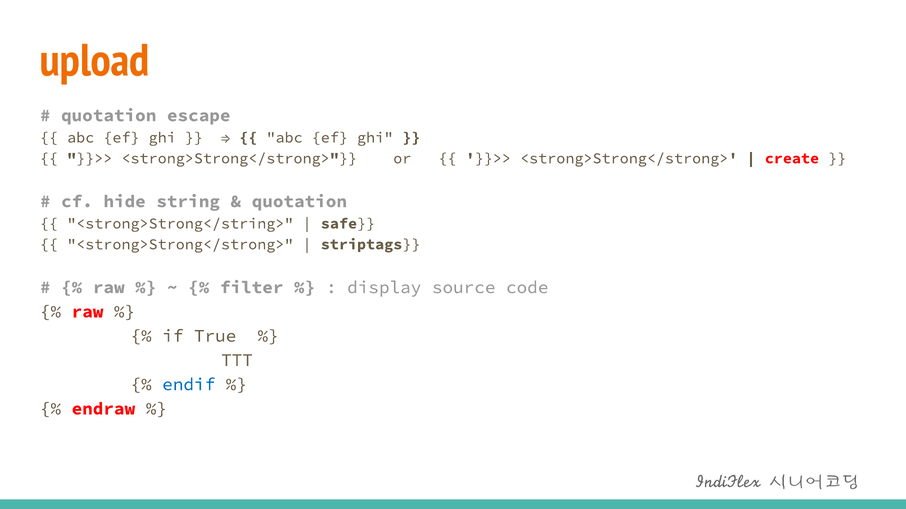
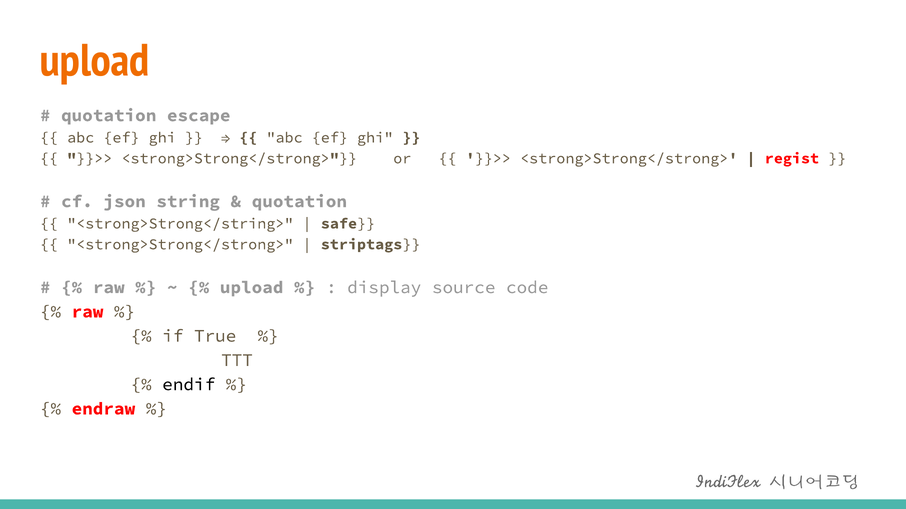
create: create -> regist
hide: hide -> json
filter at (252, 288): filter -> upload
endif colour: blue -> black
